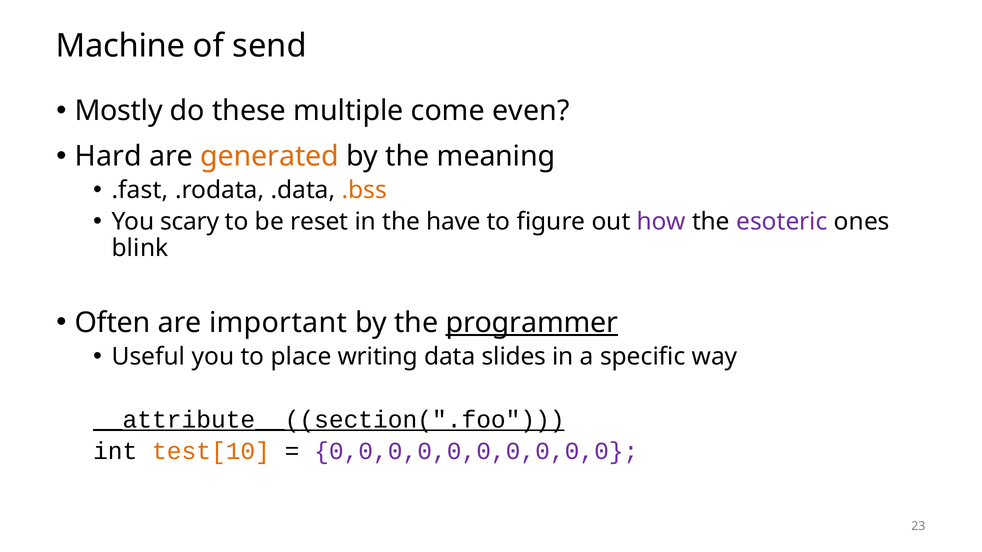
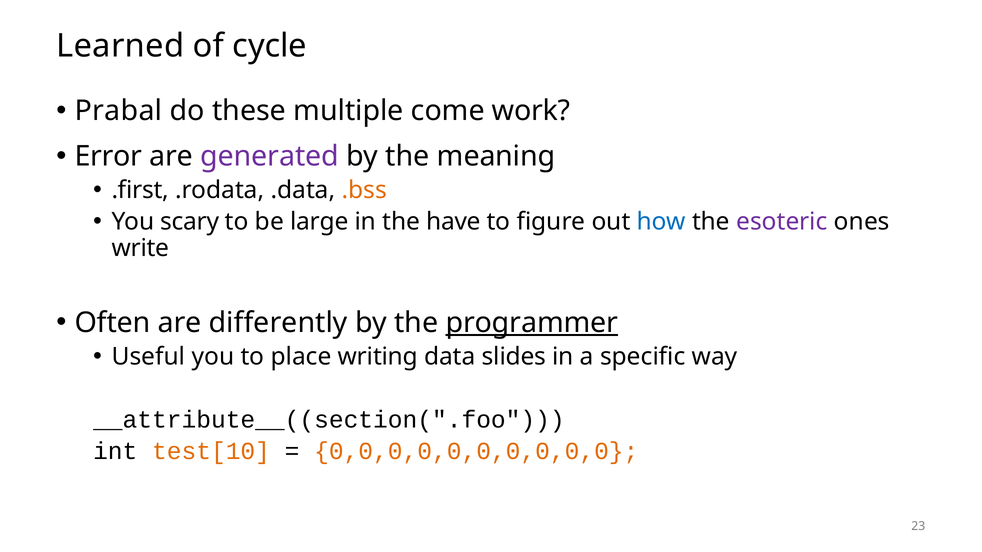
Machine: Machine -> Learned
send: send -> cycle
Mostly: Mostly -> Prabal
even: even -> work
Hard: Hard -> Error
generated colour: orange -> purple
.fast: .fast -> .first
reset: reset -> large
how colour: purple -> blue
blink: blink -> write
important: important -> differently
__attribute__((section(".foo underline: present -> none
0,0,0,0,0,0,0,0,0,0 colour: purple -> orange
